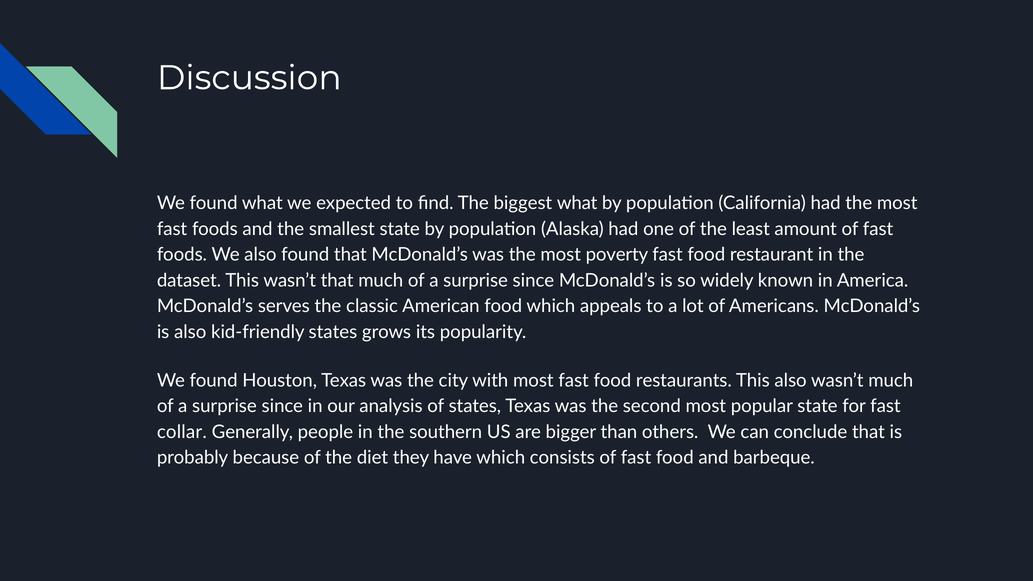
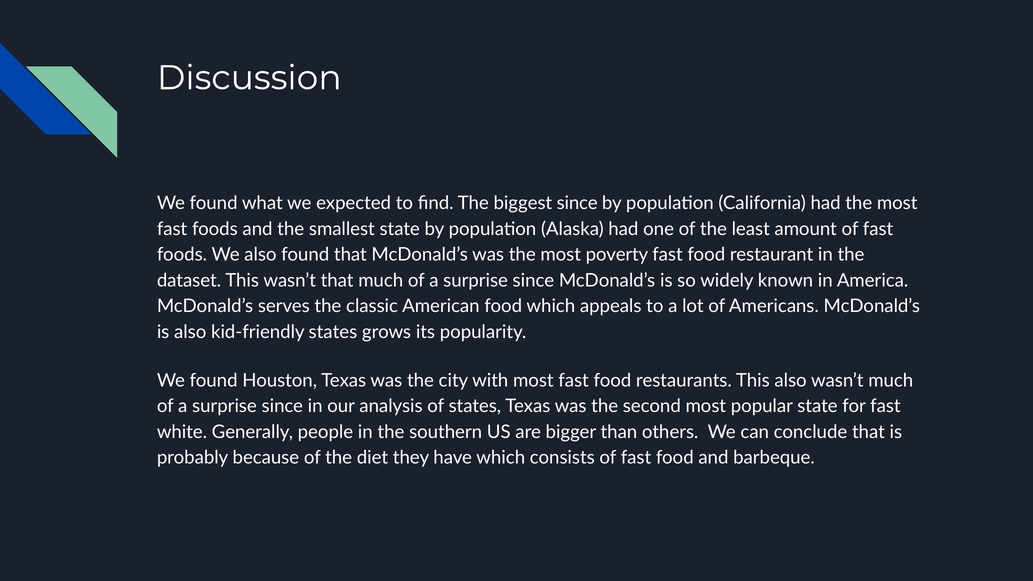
biggest what: what -> since
collar: collar -> white
